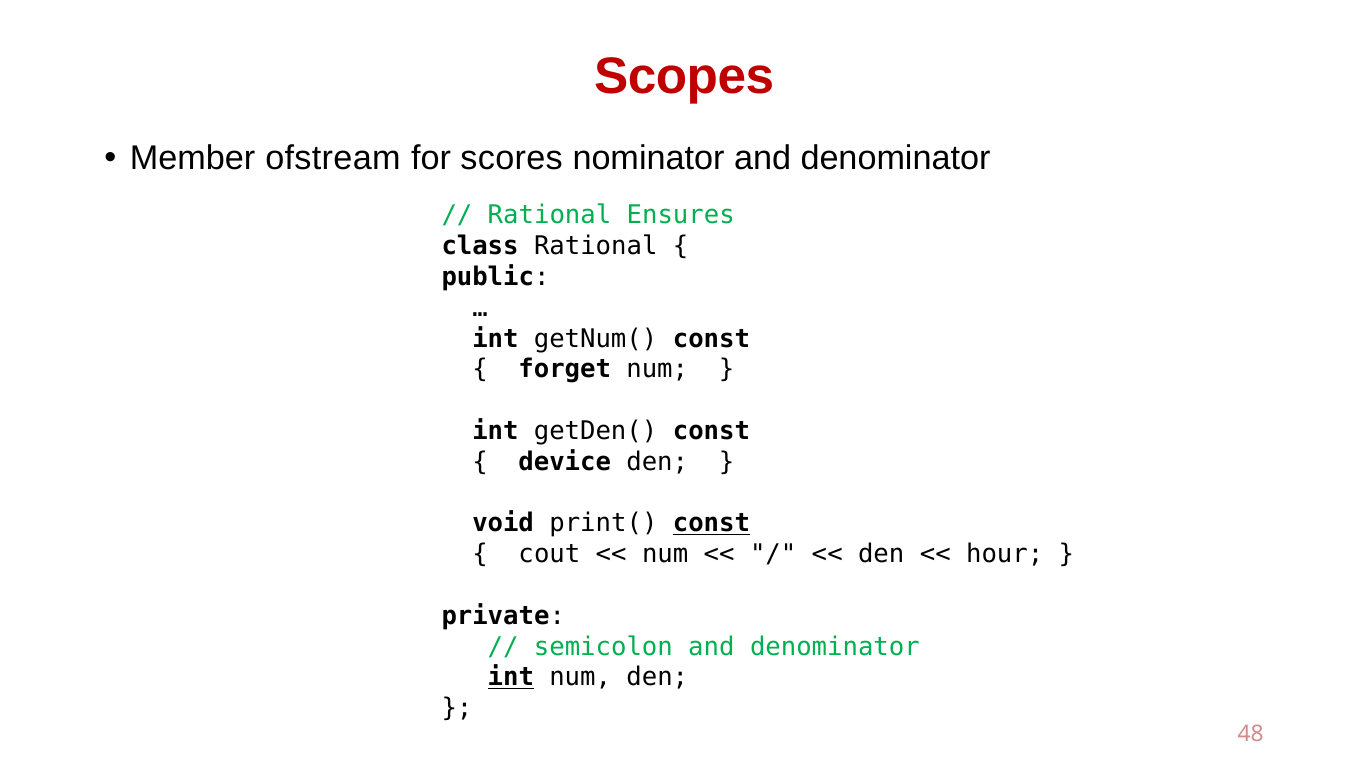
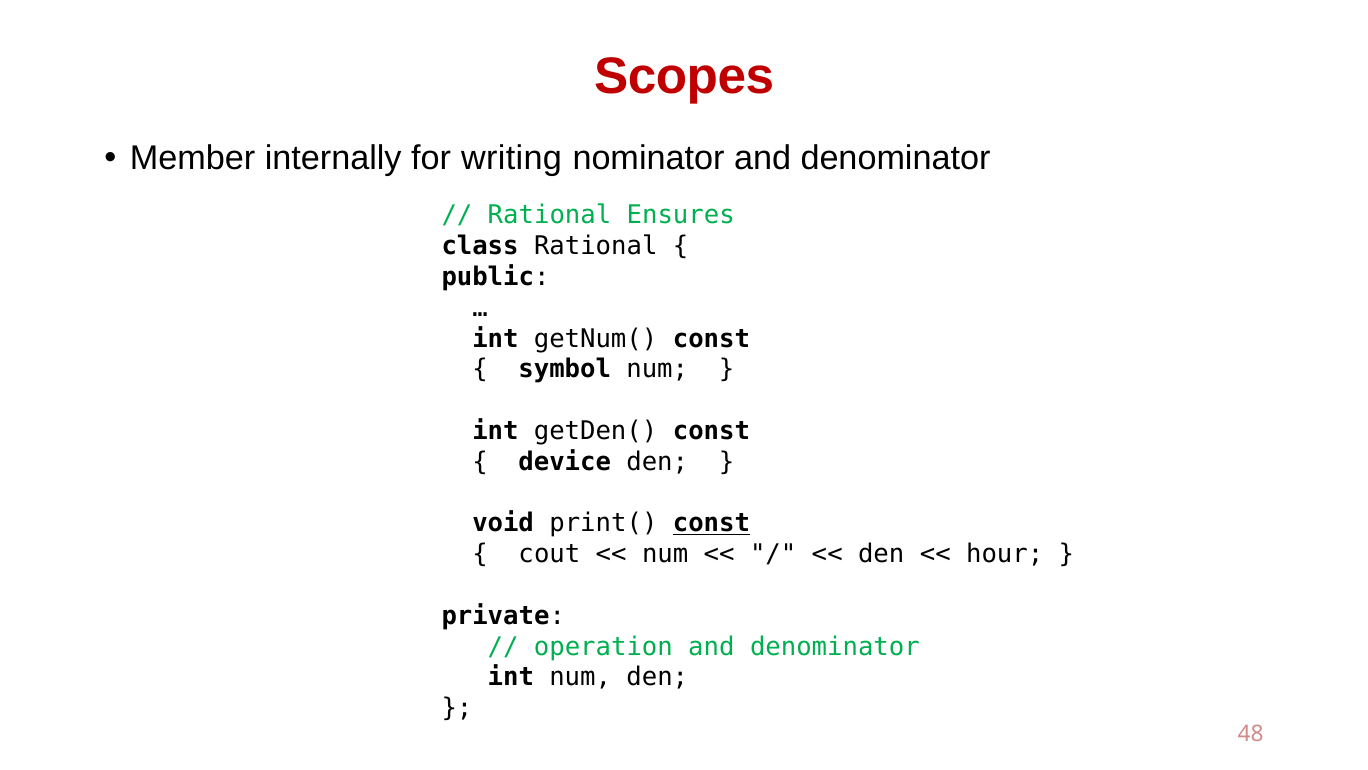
ofstream: ofstream -> internally
scores: scores -> writing
forget: forget -> symbol
semicolon: semicolon -> operation
int at (511, 677) underline: present -> none
